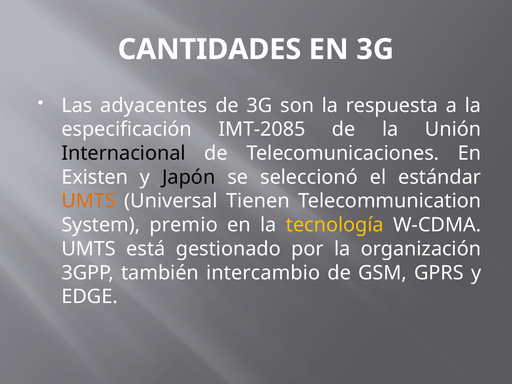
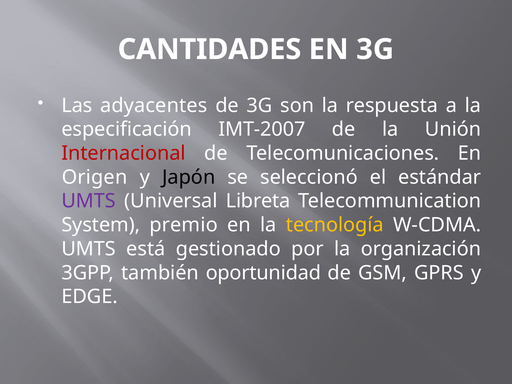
IMT-2085: IMT-2085 -> IMT-2007
Internacional colour: black -> red
Existen: Existen -> Origen
UMTS at (89, 201) colour: orange -> purple
Tienen: Tienen -> Libreta
intercambio: intercambio -> oportunidad
